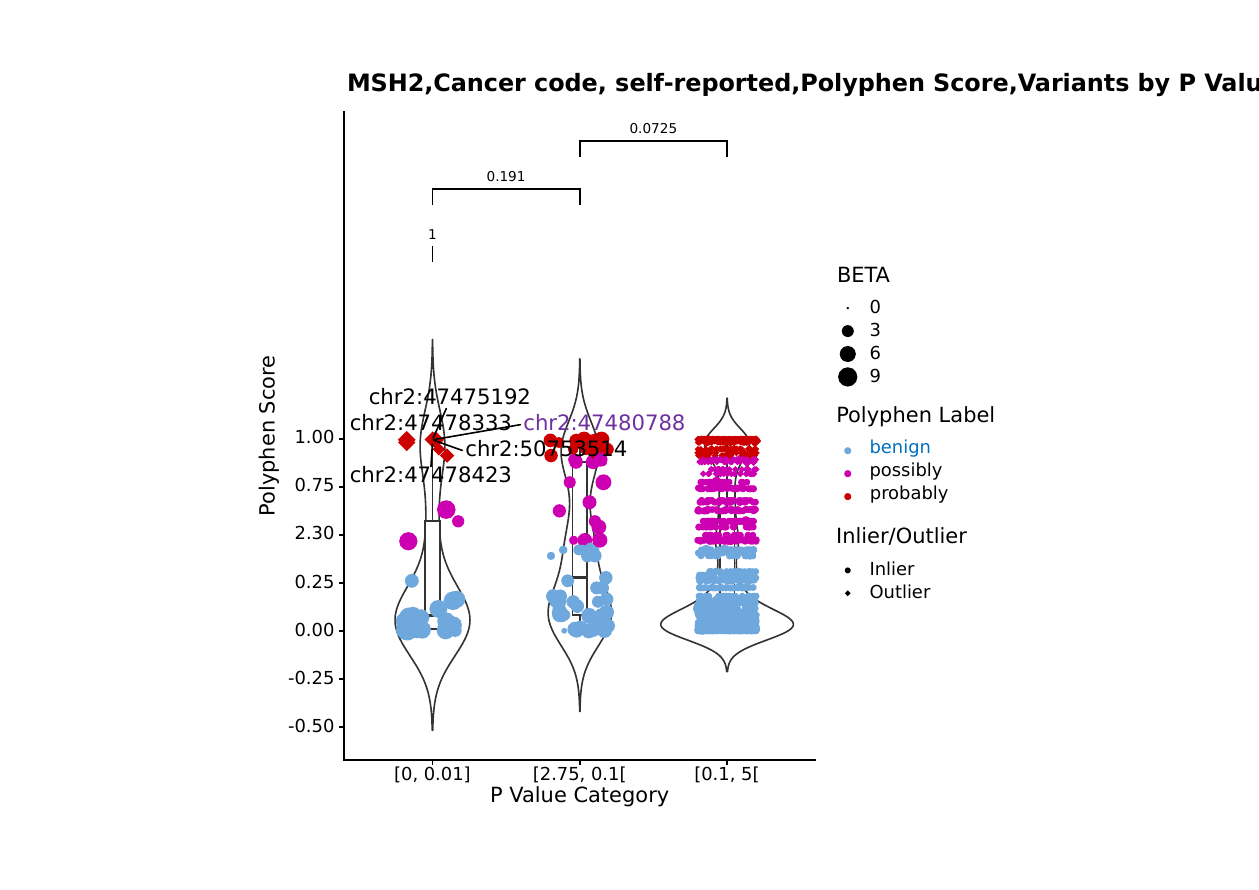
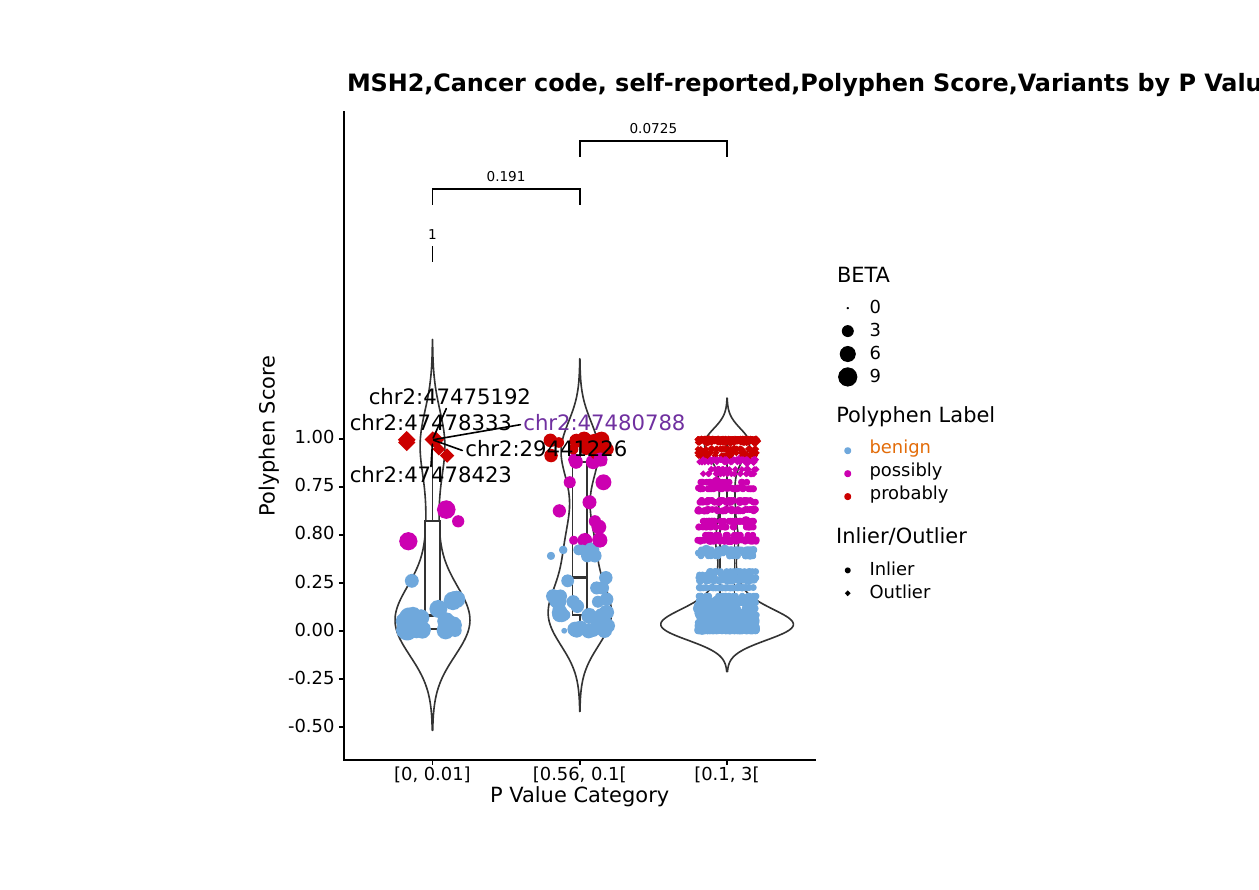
benign colour: blue -> orange
chr2:50753514: chr2:50753514 -> chr2:29441226
2.30: 2.30 -> 0.80
2.75: 2.75 -> 0.56
5[: 5[ -> 3[
